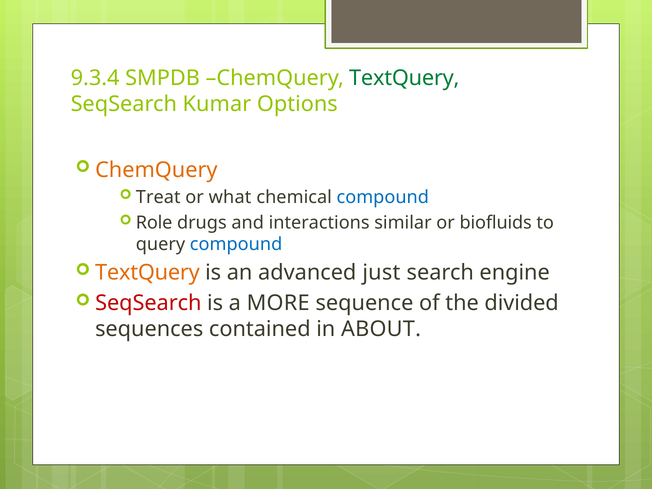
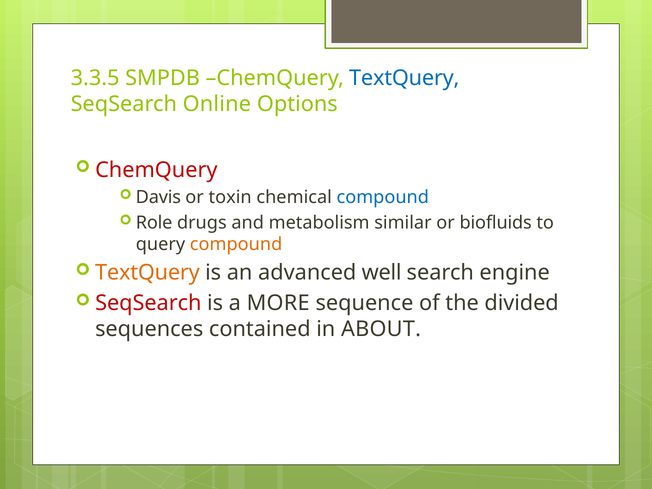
9.3.4: 9.3.4 -> 3.3.5
TextQuery at (404, 78) colour: green -> blue
Kumar: Kumar -> Online
ChemQuery at (156, 170) colour: orange -> red
Treat: Treat -> Davis
what: what -> toxin
interactions: interactions -> metabolism
compound at (236, 244) colour: blue -> orange
just: just -> well
